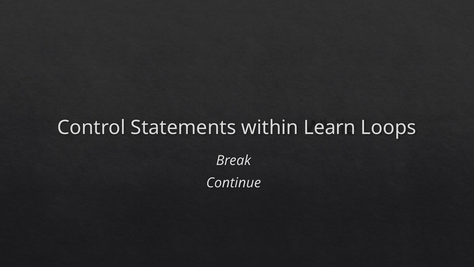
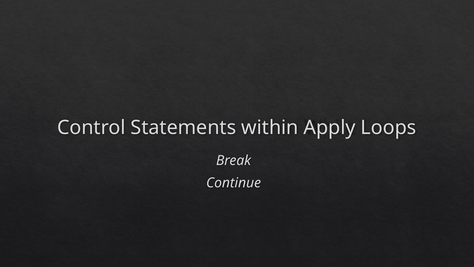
Learn: Learn -> Apply
